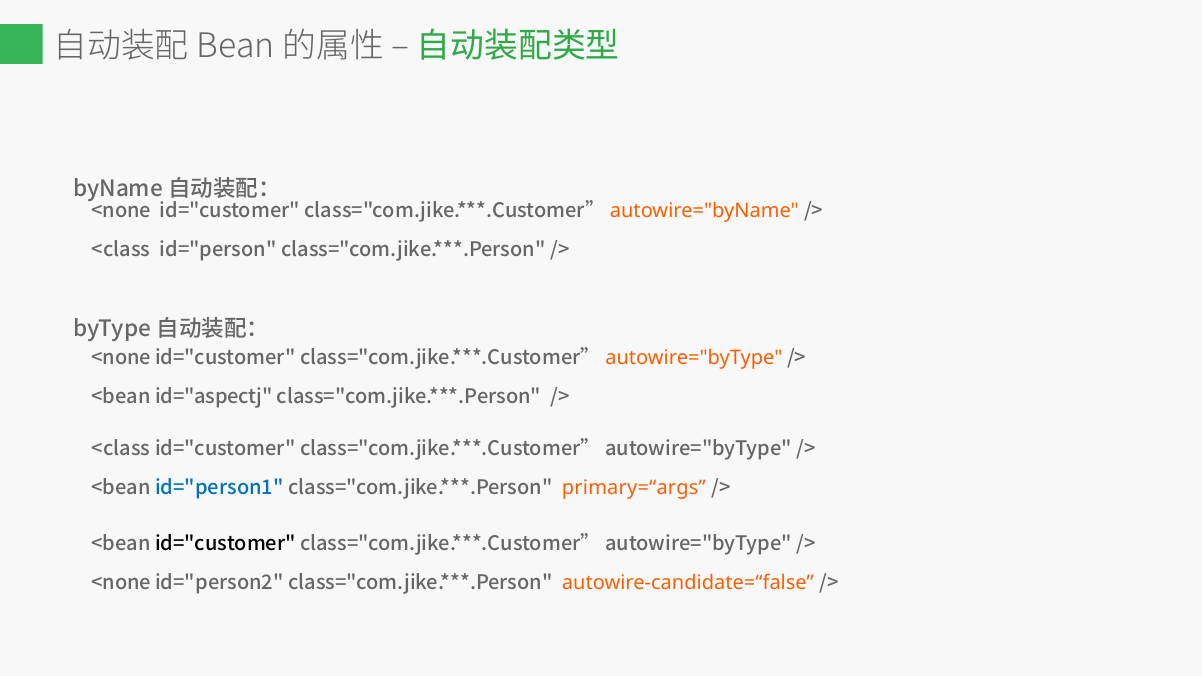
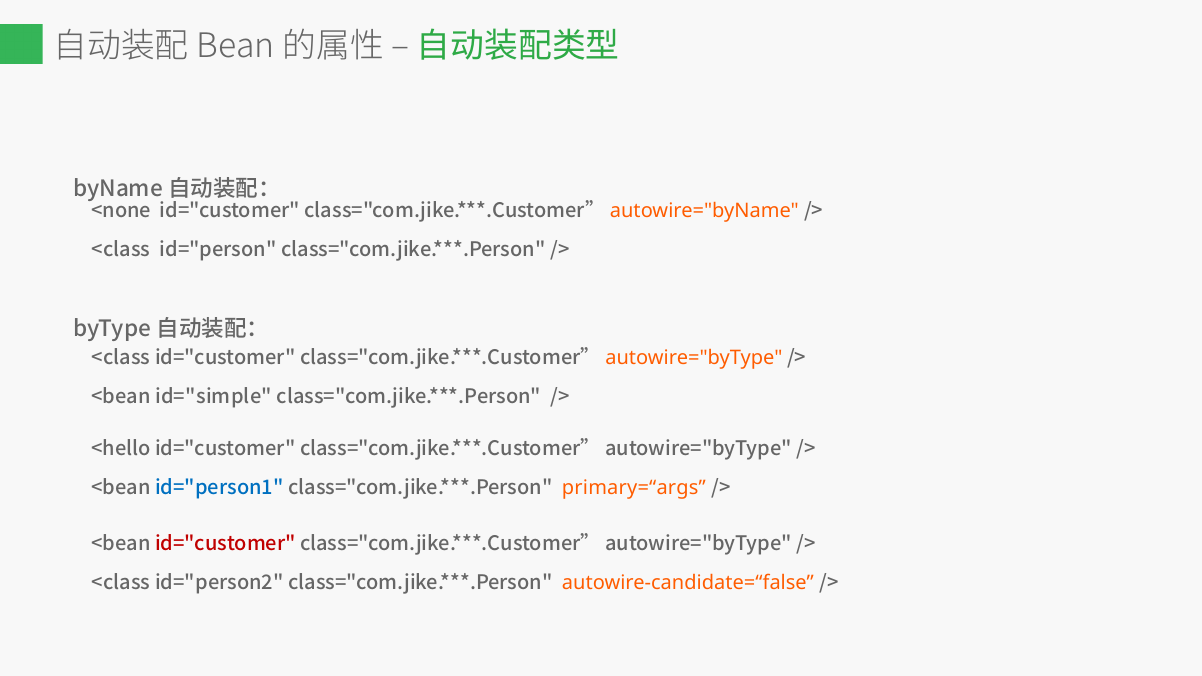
<none at (121, 358): <none -> <class
id="aspectj: id="aspectj -> id="simple
<class at (121, 449): <class -> <hello
id="customer at (225, 544) colour: black -> red
<none at (121, 583): <none -> <class
